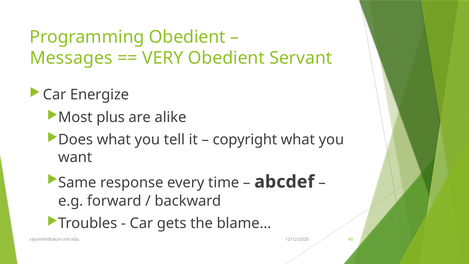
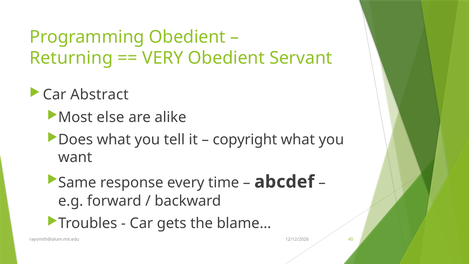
Messages: Messages -> Returning
Energize: Energize -> Abstract
plus: plus -> else
